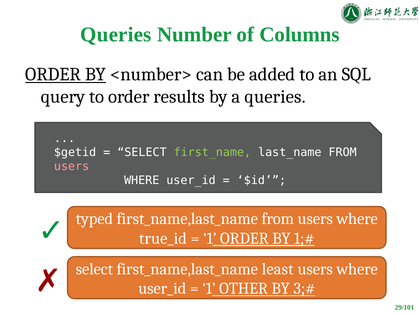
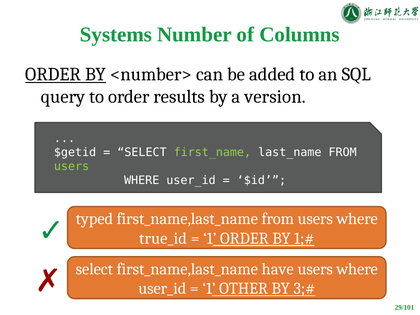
Queries at (116, 35): Queries -> Systems
a queries: queries -> version
users at (72, 166) colour: pink -> light green
least: least -> have
